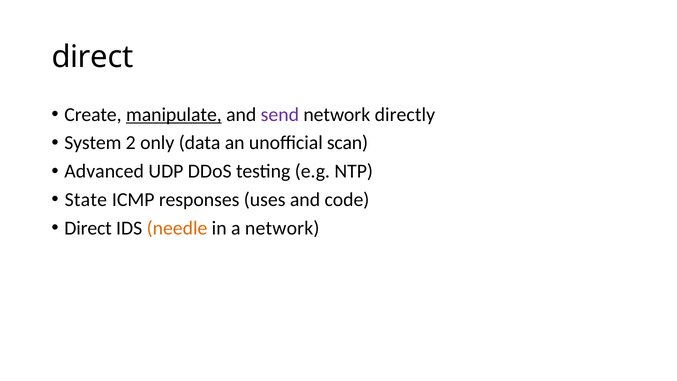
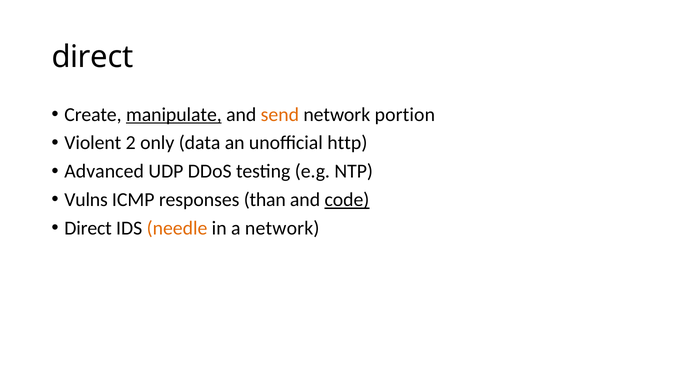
send colour: purple -> orange
directly: directly -> portion
System: System -> Violent
scan: scan -> http
State: State -> Vulns
uses: uses -> than
code underline: none -> present
